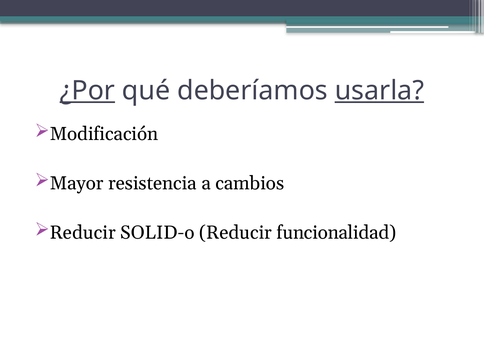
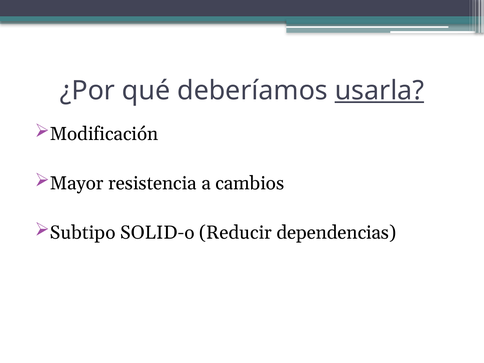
¿Por underline: present -> none
Reducir at (83, 233): Reducir -> Subtipo
funcionalidad: funcionalidad -> dependencias
